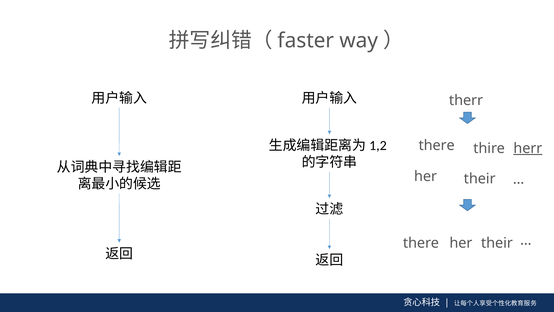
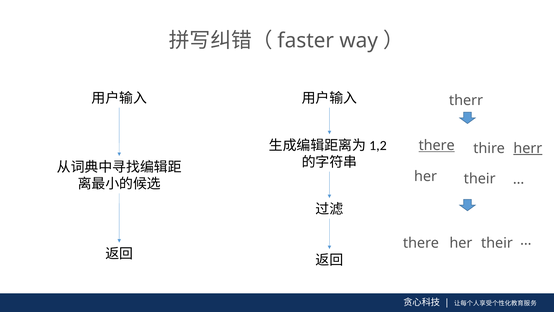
there at (437, 145) underline: none -> present
